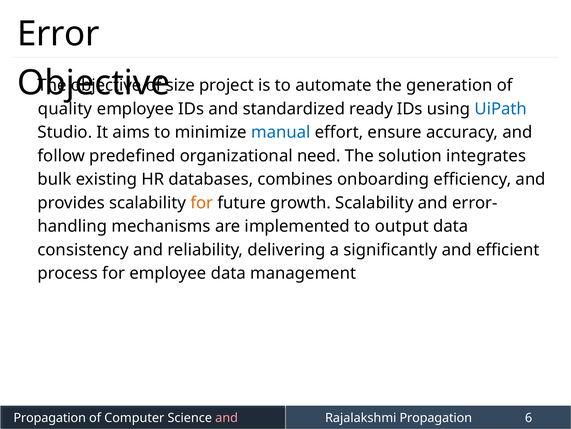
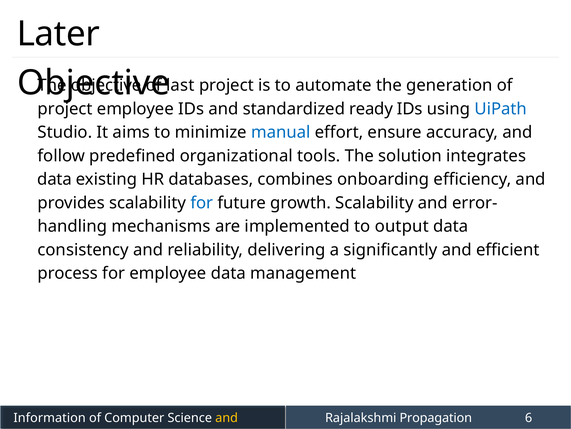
Error: Error -> Later
size: size -> last
quality at (65, 109): quality -> project
need: need -> tools
bulk at (55, 179): bulk -> data
for at (202, 203) colour: orange -> blue
Propagation at (50, 417): Propagation -> Information
and at (227, 417) colour: pink -> yellow
